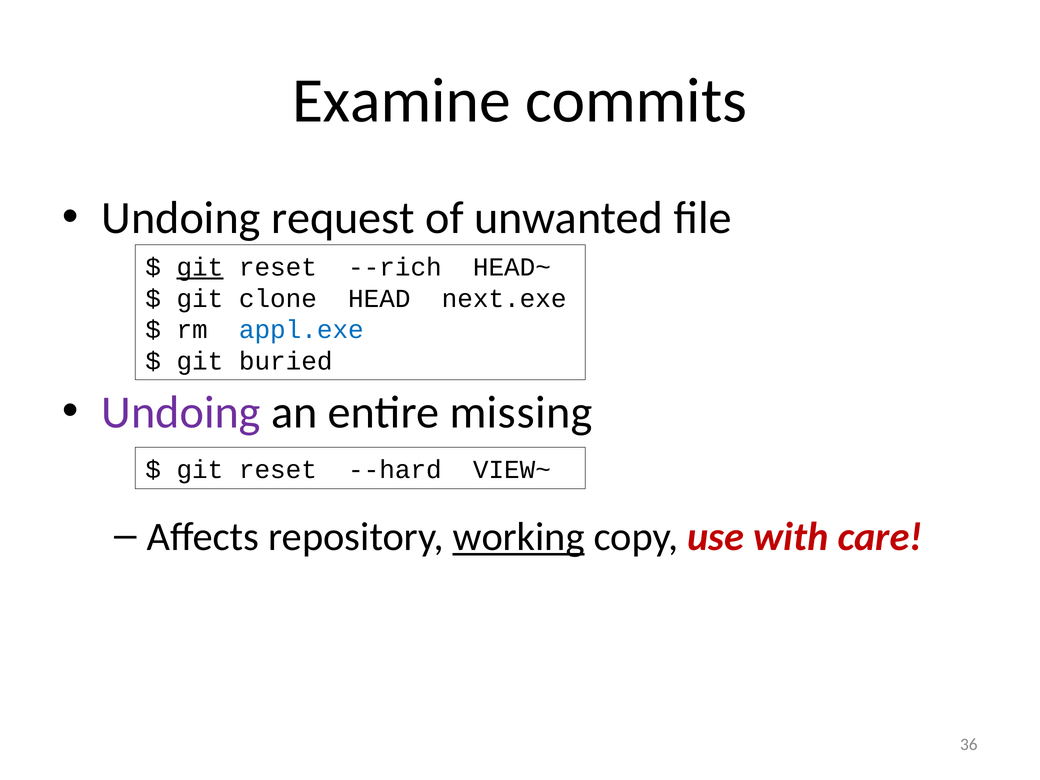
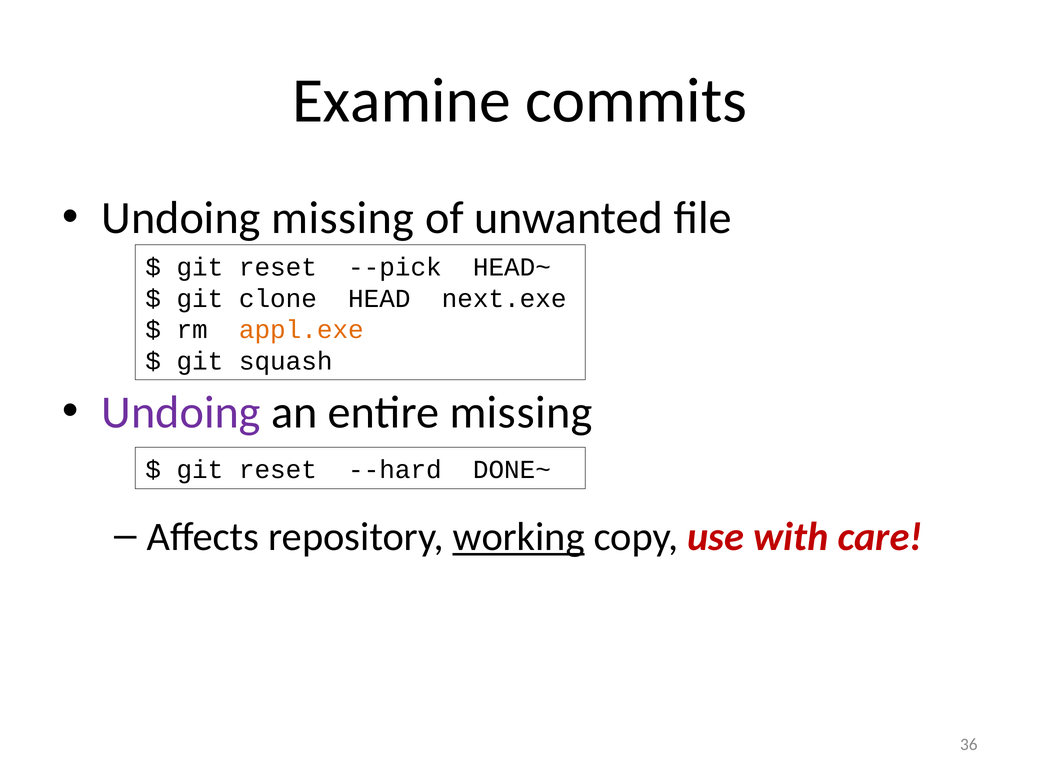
Undoing request: request -> missing
git at (200, 267) underline: present -> none
--rich: --rich -> --pick
appl.exe colour: blue -> orange
buried: buried -> squash
VIEW~: VIEW~ -> DONE~
